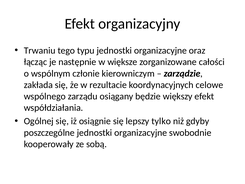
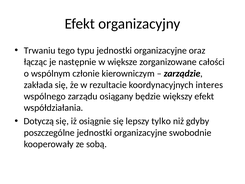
celowe: celowe -> interes
Ogólnej: Ogólnej -> Dotyczą
